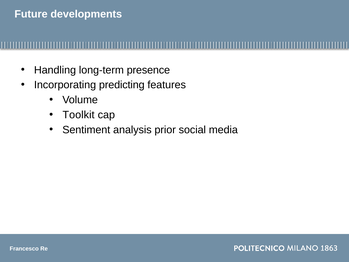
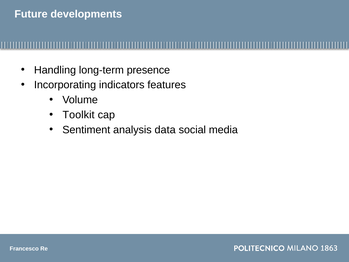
predicting: predicting -> indicators
prior: prior -> data
